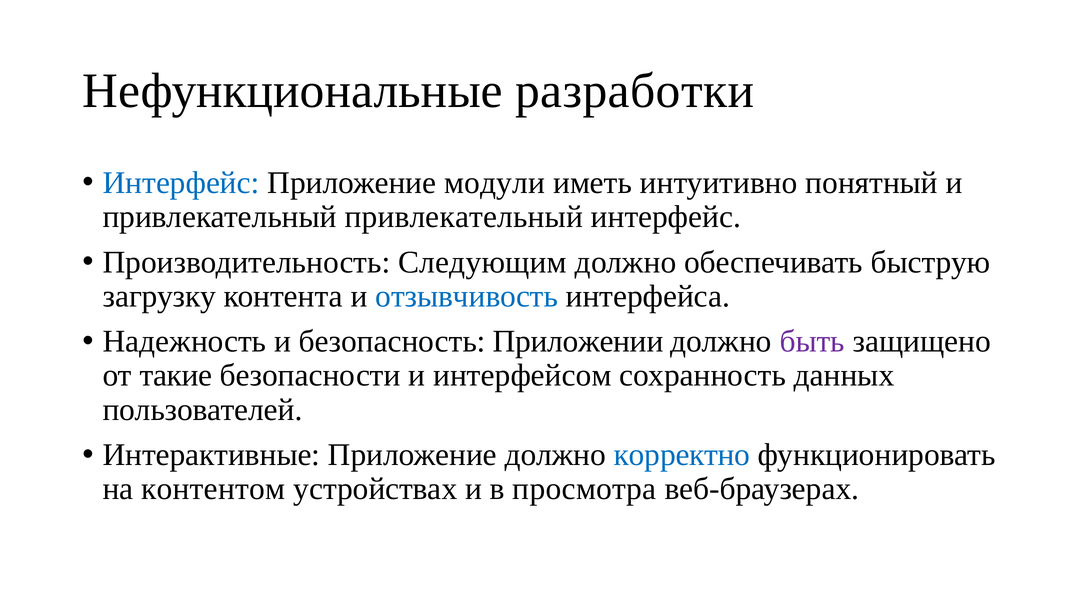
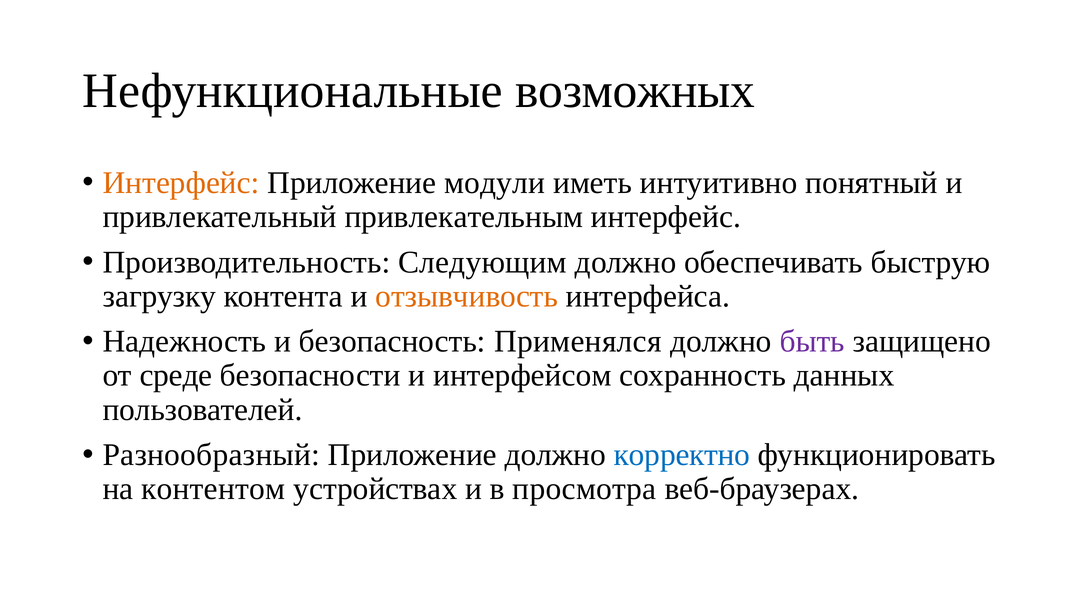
разработки: разработки -> возможных
Интерфейс at (181, 183) colour: blue -> orange
привлекательный привлекательный: привлекательный -> привлекательным
отзывчивость colour: blue -> orange
Приложении: Приложении -> Применялся
такие: такие -> среде
Интерактивные: Интерактивные -> Разнообразный
